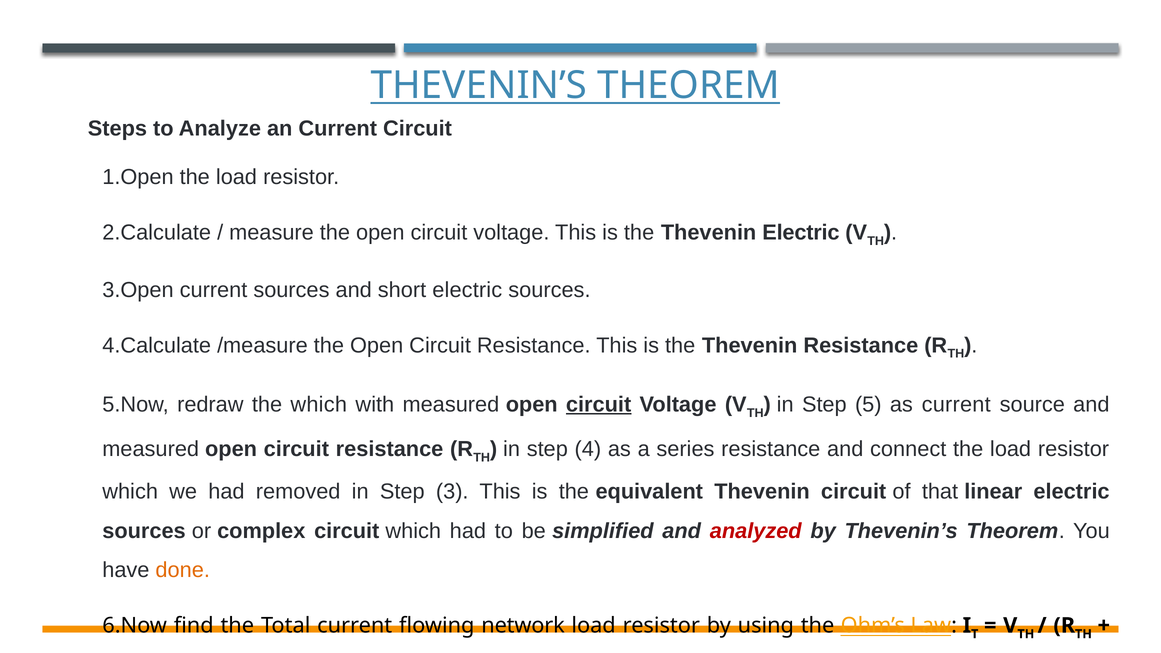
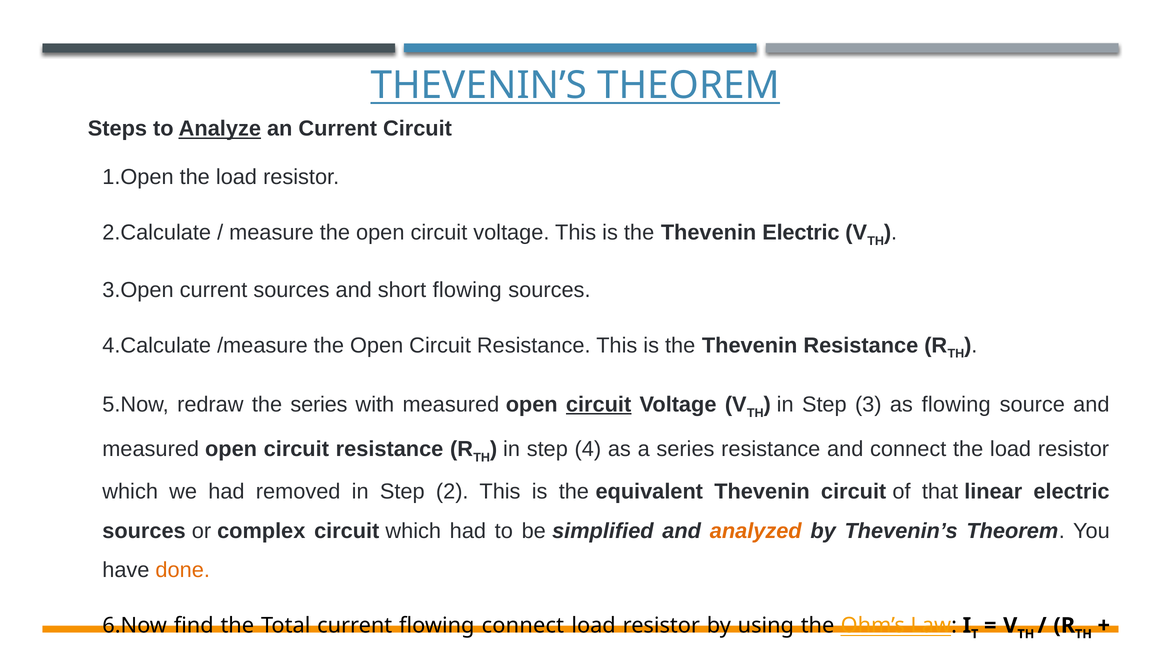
Analyze underline: none -> present
short electric: electric -> flowing
the which: which -> series
5: 5 -> 3
as current: current -> flowing
3: 3 -> 2
analyzed colour: red -> orange
flowing network: network -> connect
